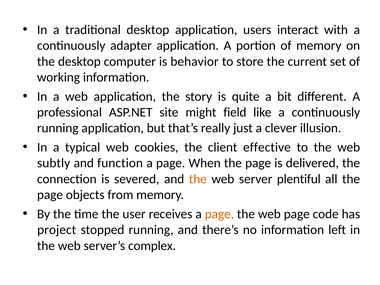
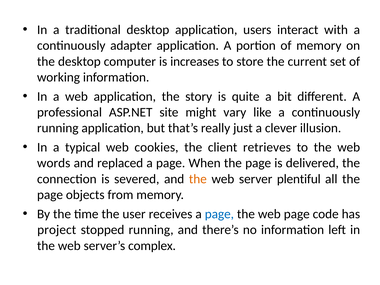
behavior: behavior -> increases
field: field -> vary
effective: effective -> retrieves
subtly: subtly -> words
function: function -> replaced
page at (219, 214) colour: orange -> blue
